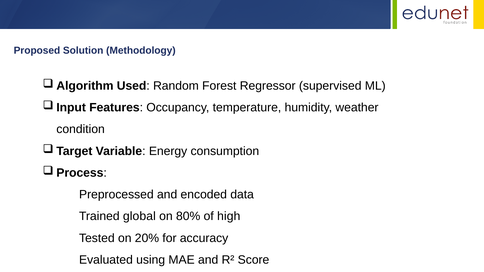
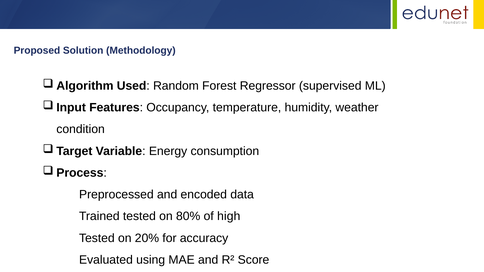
Trained global: global -> tested
